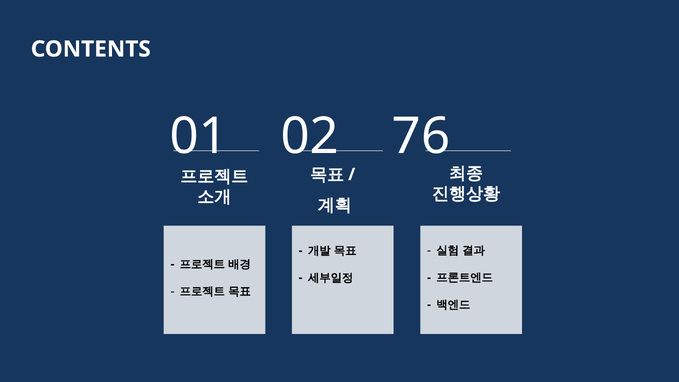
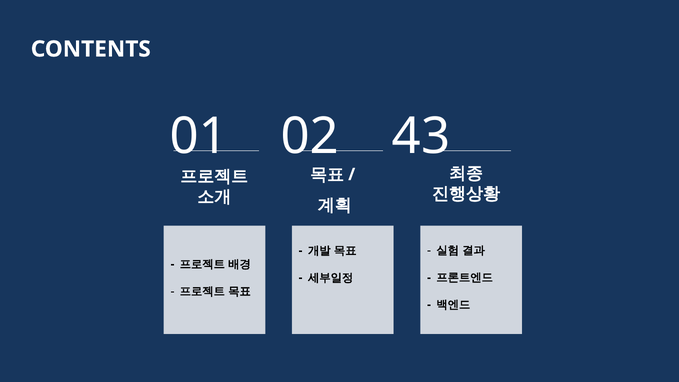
76: 76 -> 43
